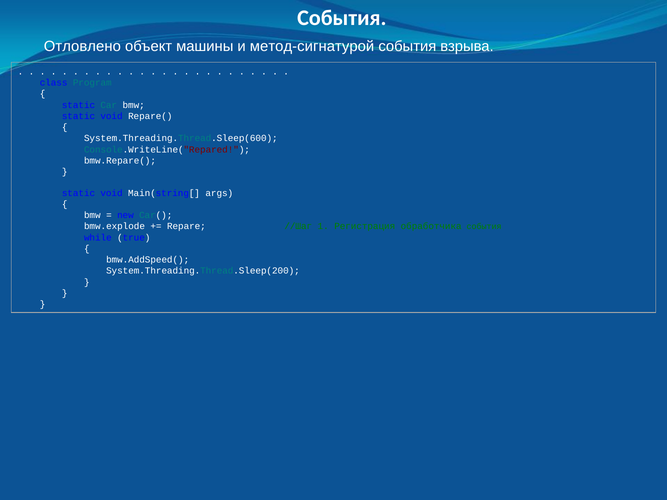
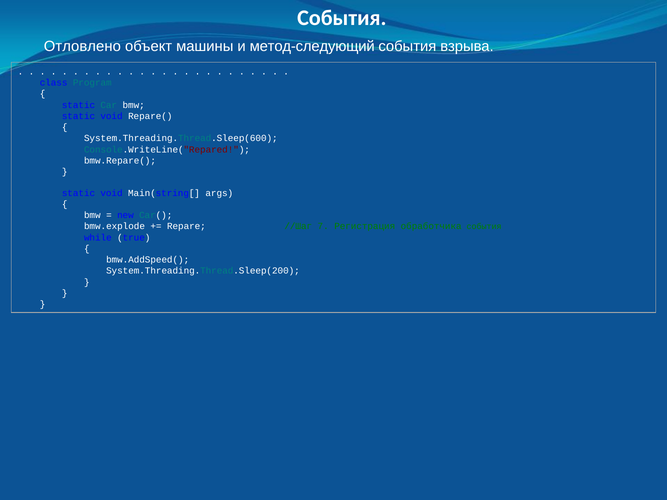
метод-сигнатурой: метод-сигнатурой -> метод-следующий
1: 1 -> 7
